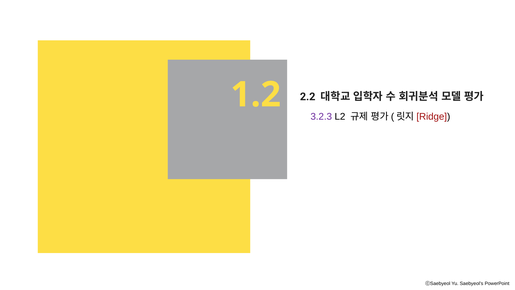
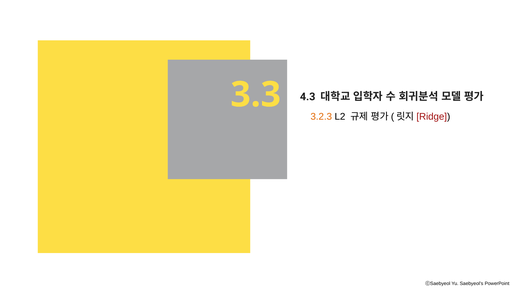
1.2: 1.2 -> 3.3
2.2: 2.2 -> 4.3
3.2.3 colour: purple -> orange
